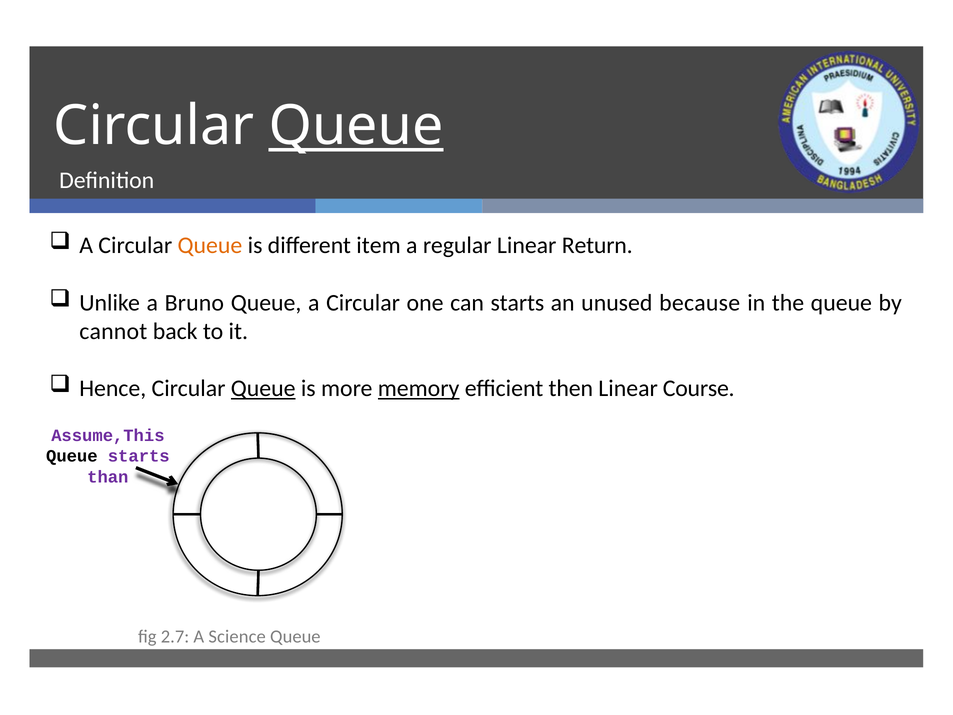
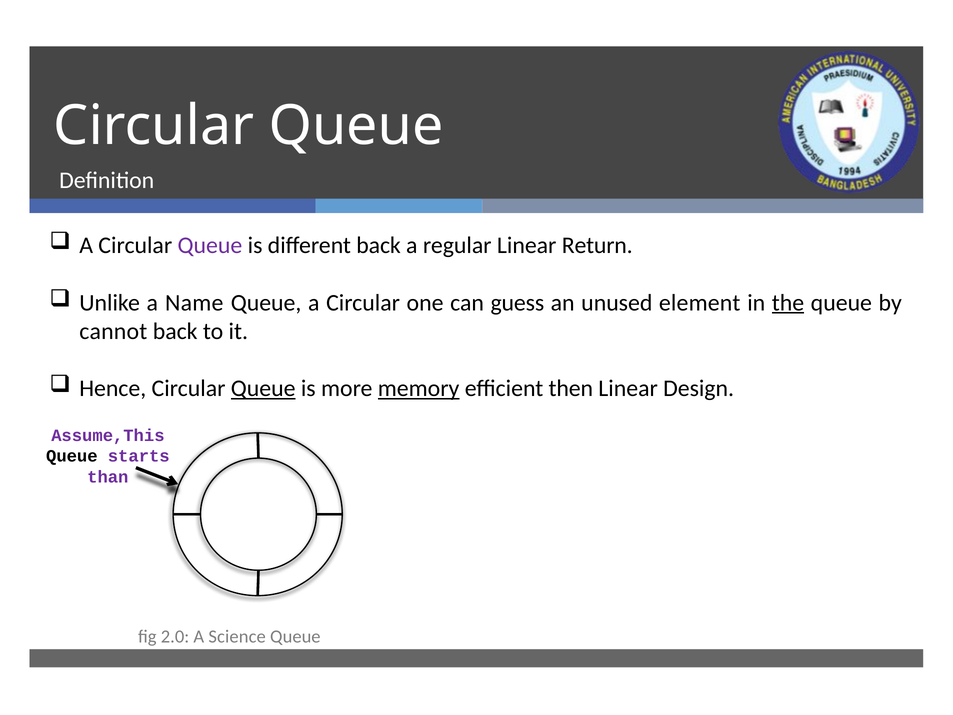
Queue at (356, 126) underline: present -> none
Queue at (210, 245) colour: orange -> purple
different item: item -> back
Bruno: Bruno -> Name
can starts: starts -> guess
because: because -> element
the underline: none -> present
Course: Course -> Design
2.7: 2.7 -> 2.0
